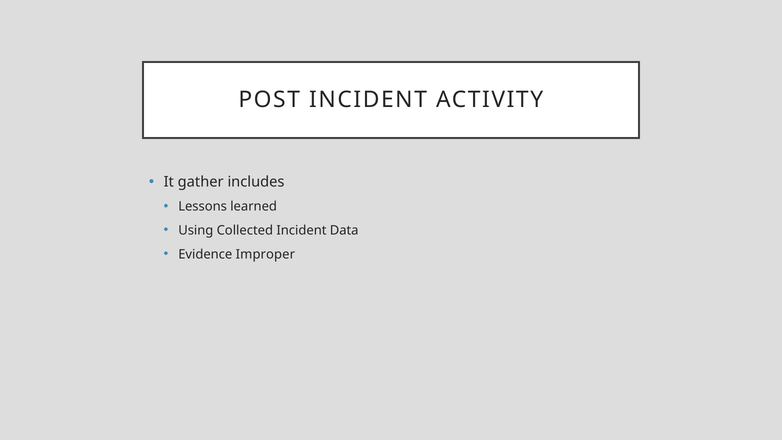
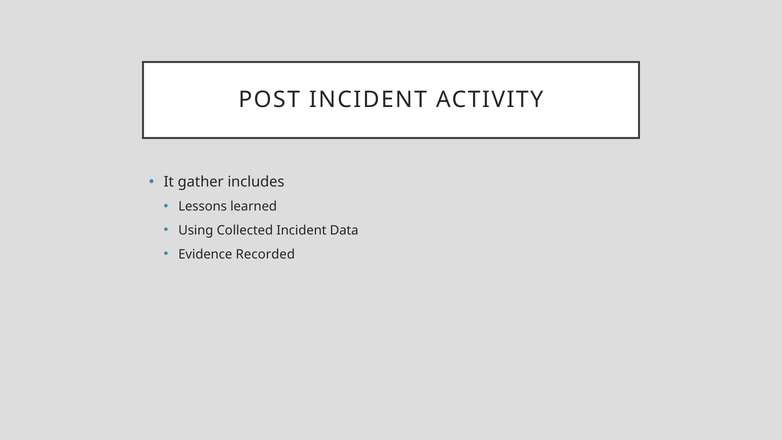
Improper: Improper -> Recorded
